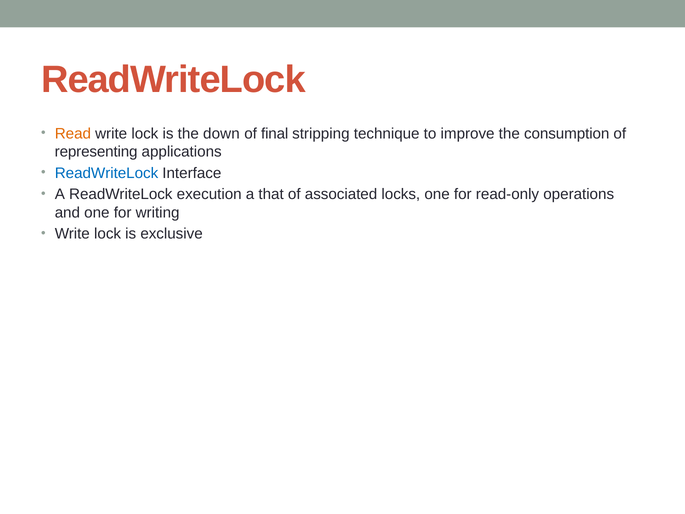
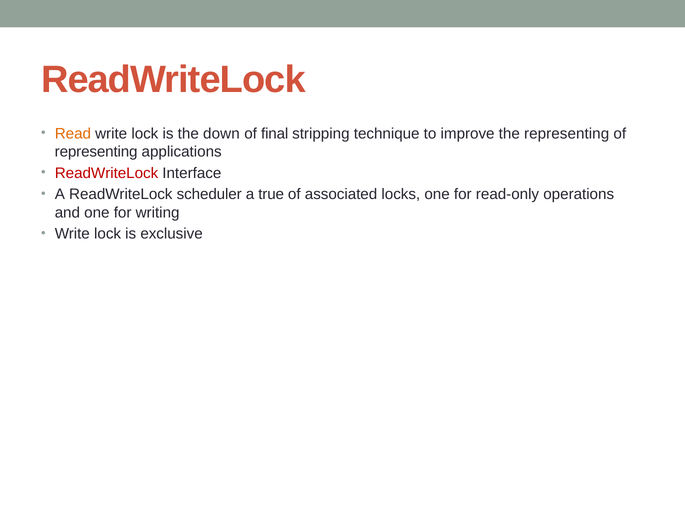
the consumption: consumption -> representing
ReadWriteLock at (107, 173) colour: blue -> red
execution: execution -> scheduler
that: that -> true
